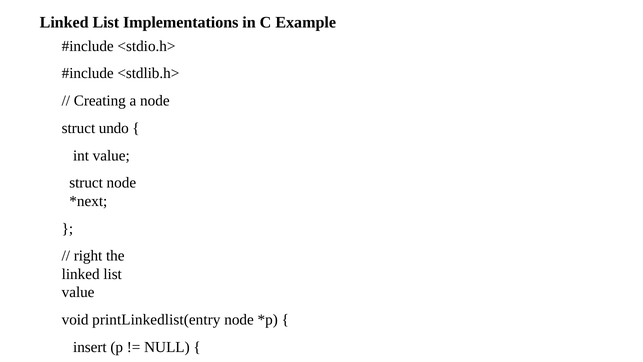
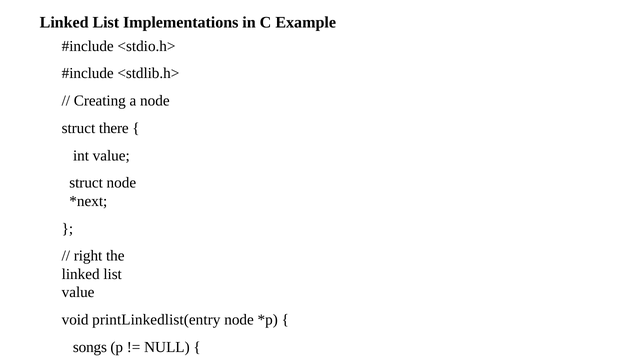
undo: undo -> there
insert: insert -> songs
